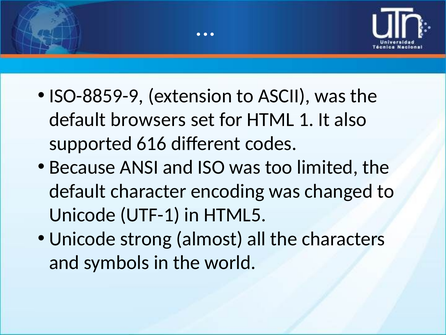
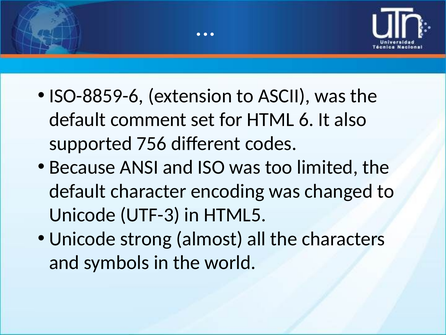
ISO-8859-9: ISO-8859-9 -> ISO-8859-6
browsers: browsers -> comment
1: 1 -> 6
616: 616 -> 756
UTF-1: UTF-1 -> UTF-3
